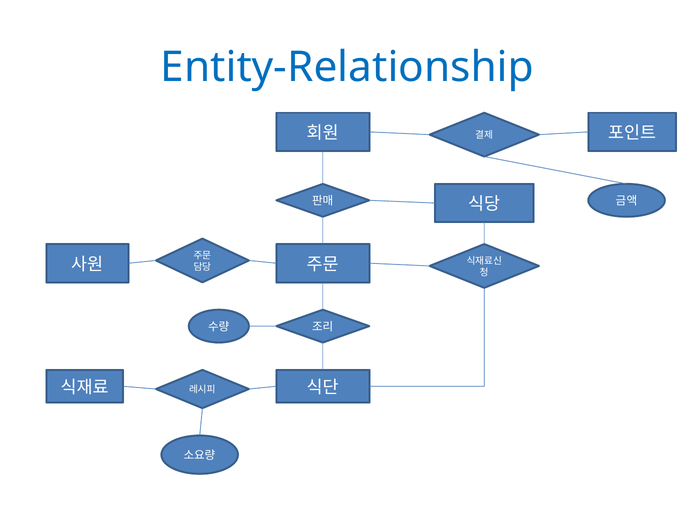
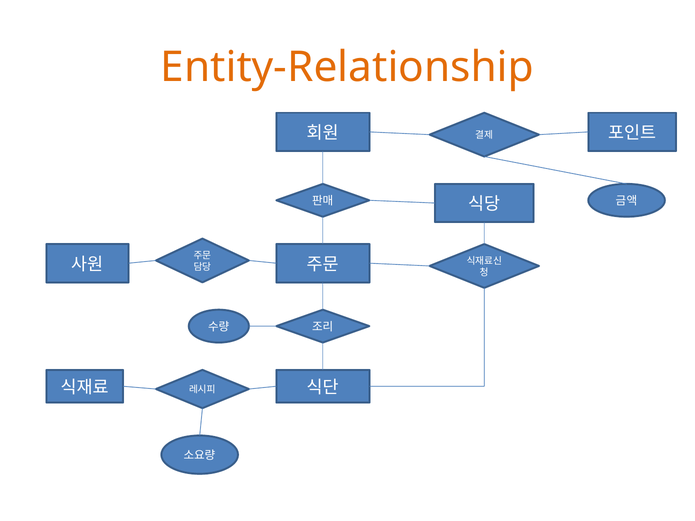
Entity-Relationship colour: blue -> orange
